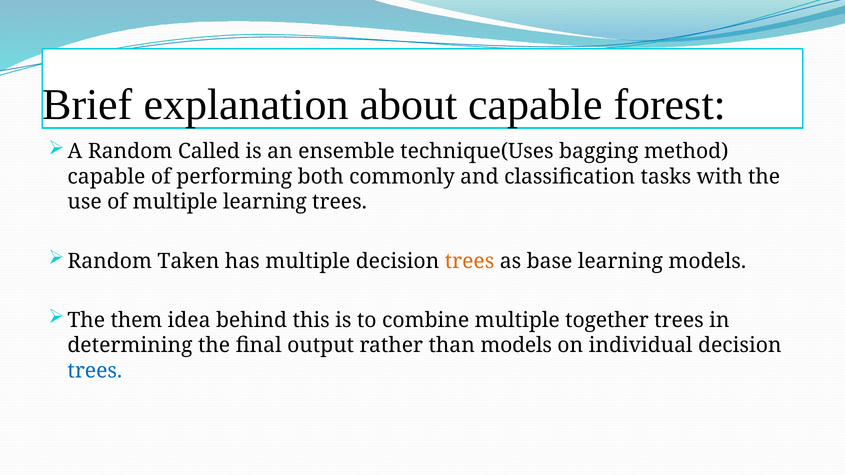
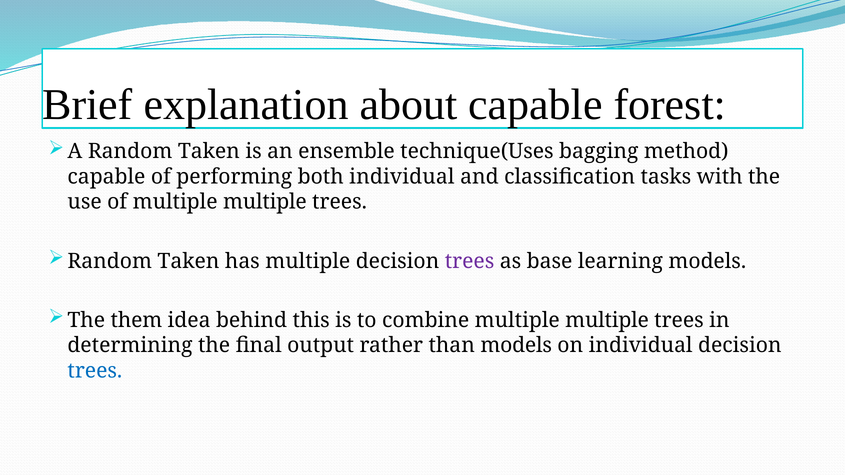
A Random Called: Called -> Taken
both commonly: commonly -> individual
of multiple learning: learning -> multiple
trees at (470, 261) colour: orange -> purple
combine multiple together: together -> multiple
